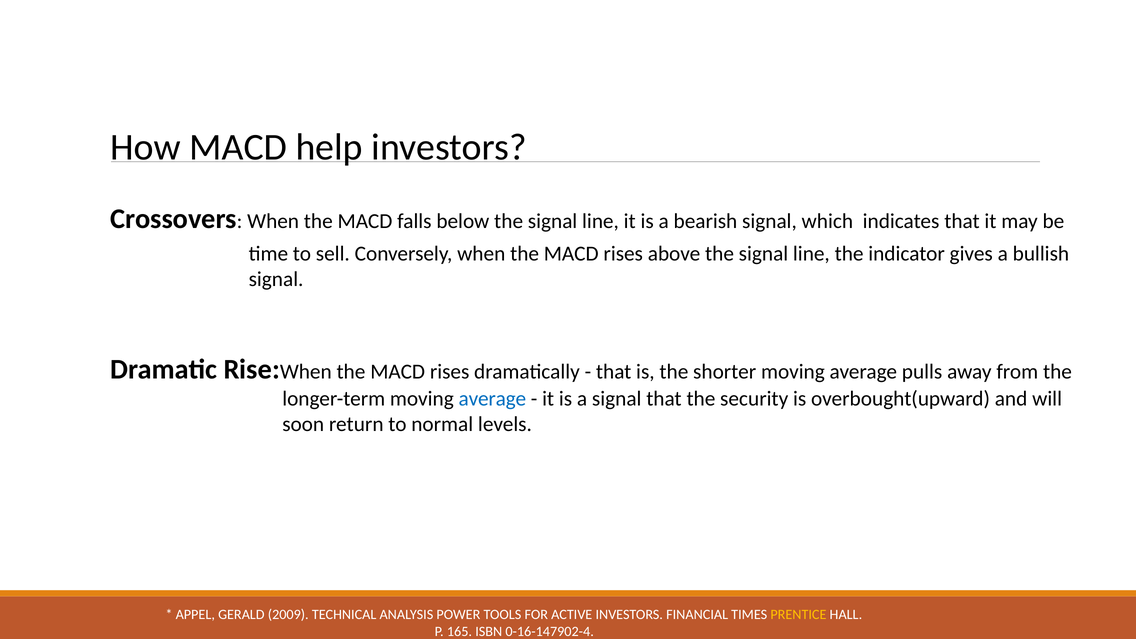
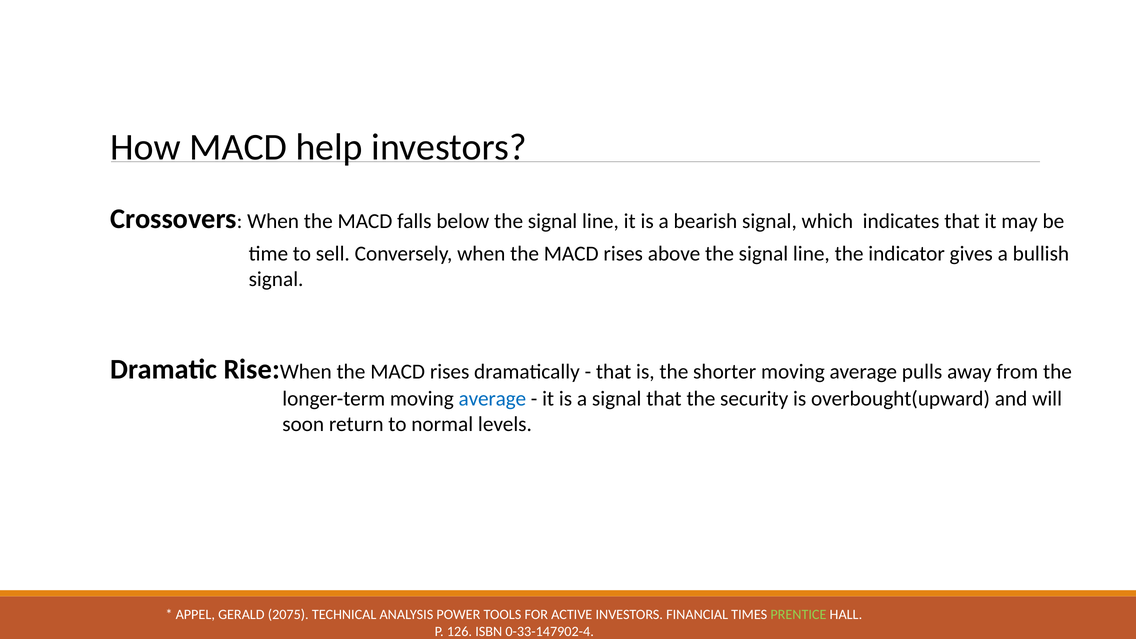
2009: 2009 -> 2075
PRENTICE colour: yellow -> light green
165: 165 -> 126
0-16-147902-4: 0-16-147902-4 -> 0-33-147902-4
